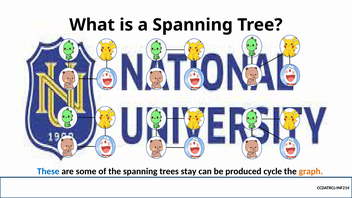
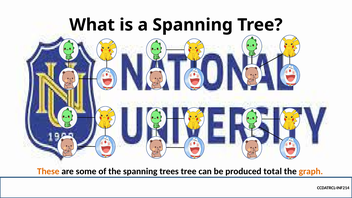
These colour: blue -> orange
trees stay: stay -> tree
cycle: cycle -> total
